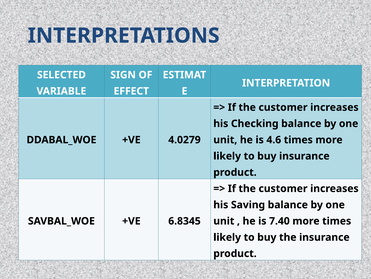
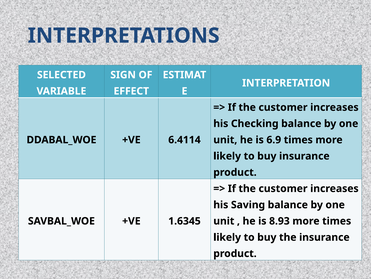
4.0279: 4.0279 -> 6.4114
4.6: 4.6 -> 6.9
6.8345: 6.8345 -> 1.6345
7.40: 7.40 -> 8.93
